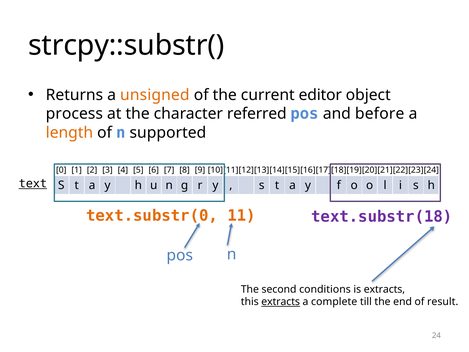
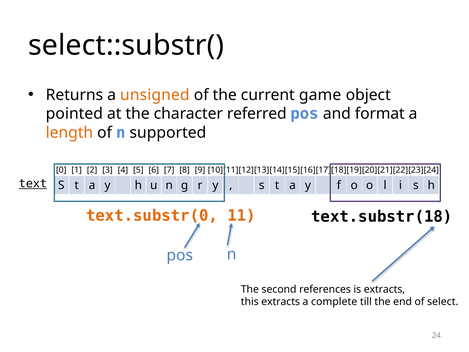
strcpy::substr(: strcpy::substr( -> select::substr(
editor: editor -> game
process: process -> pointed
before: before -> format
text.substr(18 colour: purple -> black
conditions: conditions -> references
extracts at (281, 302) underline: present -> none
result: result -> select
